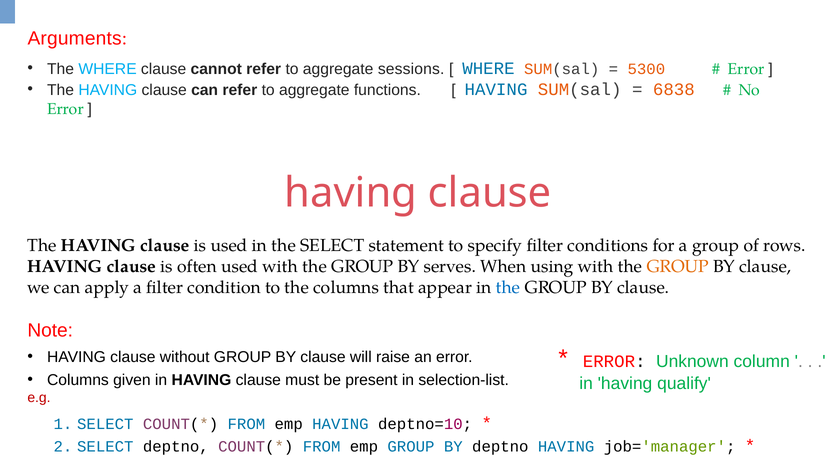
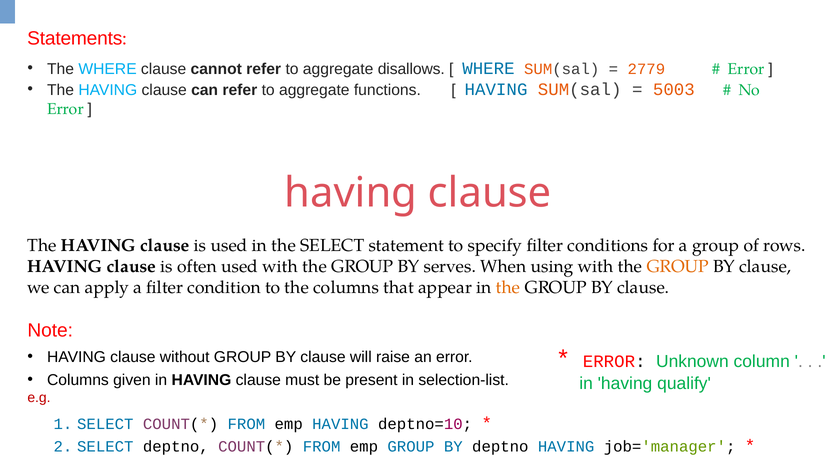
Arguments: Arguments -> Statements
sessions: sessions -> disallows
5300: 5300 -> 2779
6838: 6838 -> 5003
the at (508, 288) colour: blue -> orange
